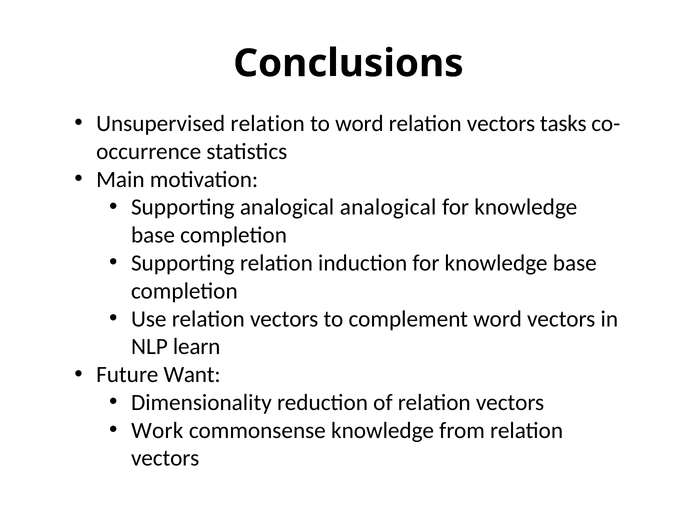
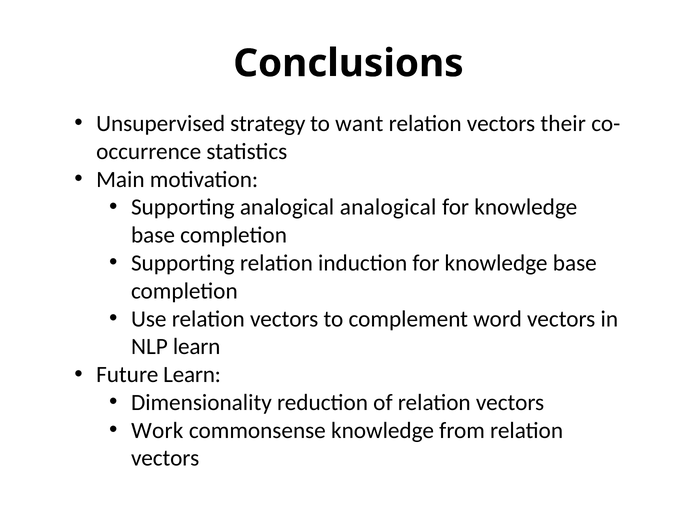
Unsupervised relation: relation -> strategy
to word: word -> want
tasks: tasks -> their
Future Want: Want -> Learn
